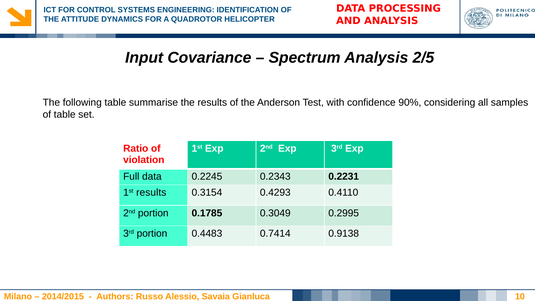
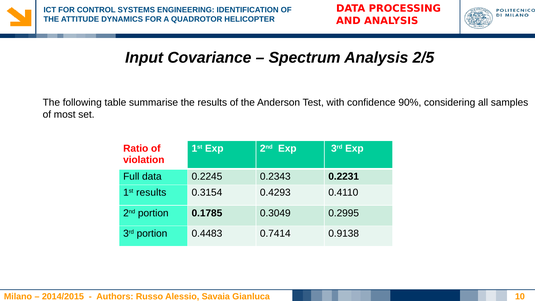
of table: table -> most
